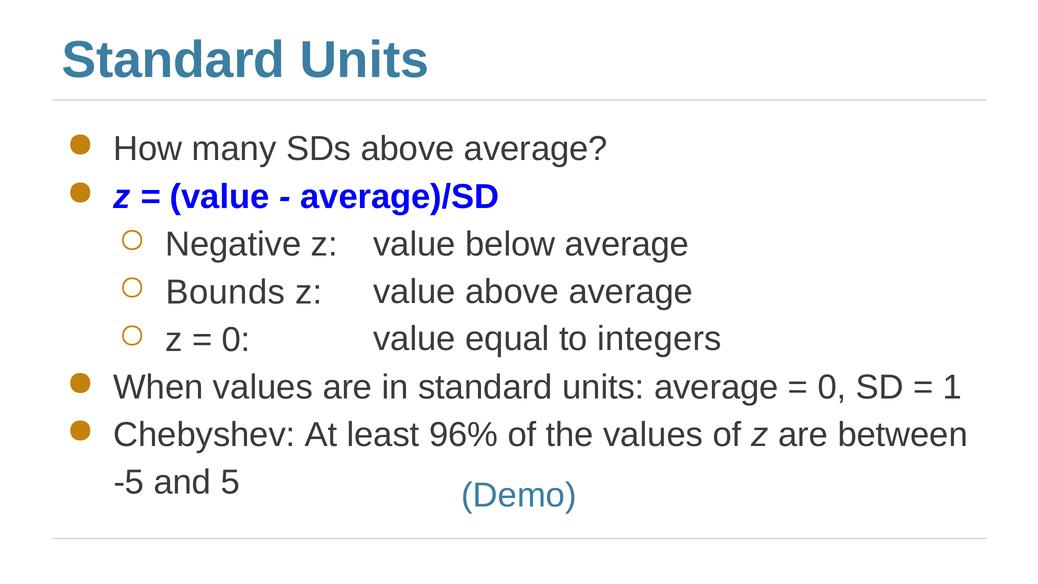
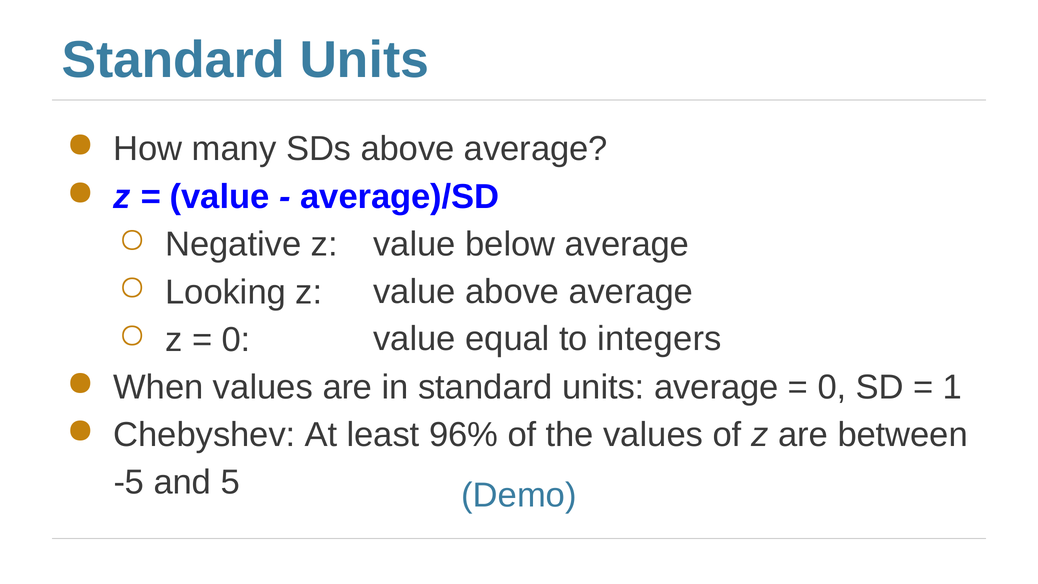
Bounds: Bounds -> Looking
